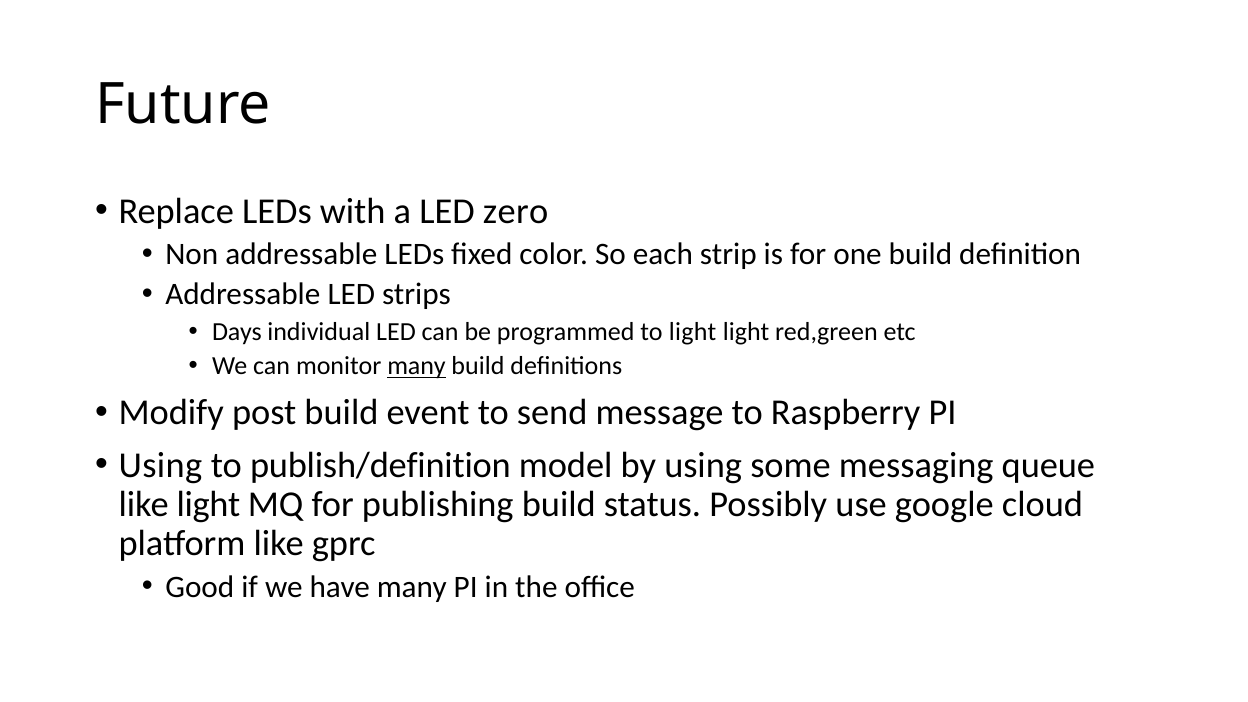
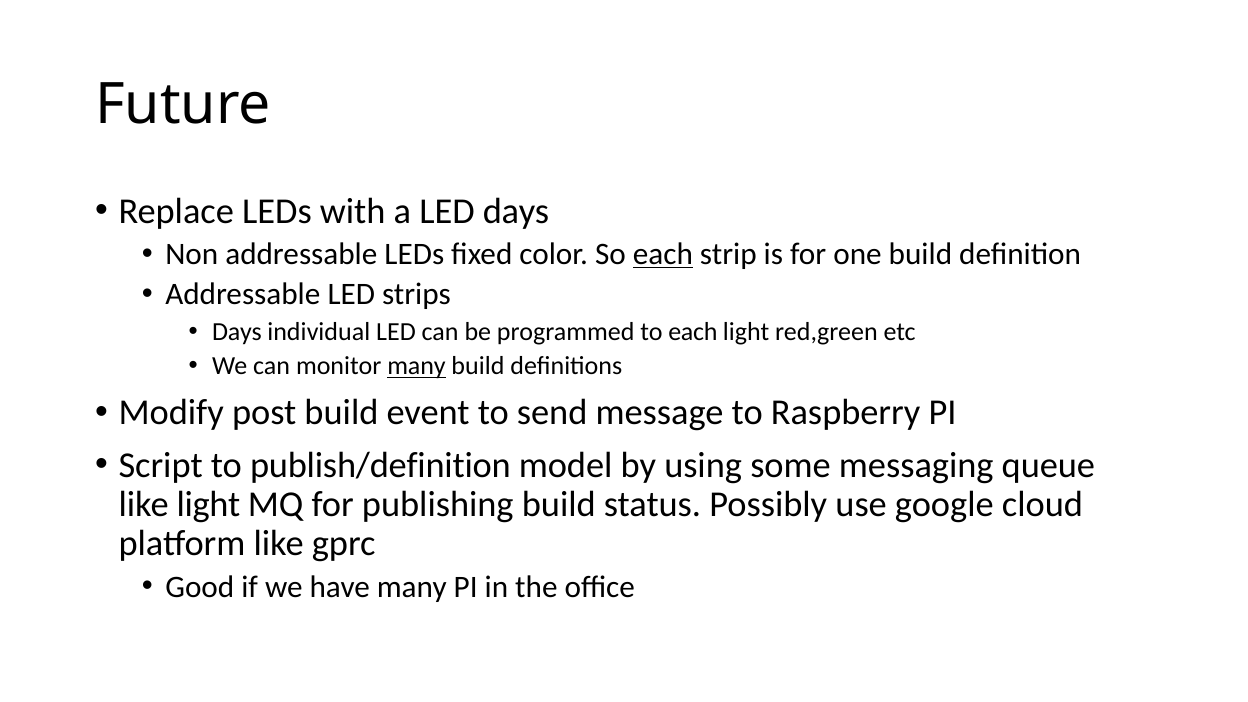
LED zero: zero -> days
each at (663, 254) underline: none -> present
to light: light -> each
Using at (160, 465): Using -> Script
